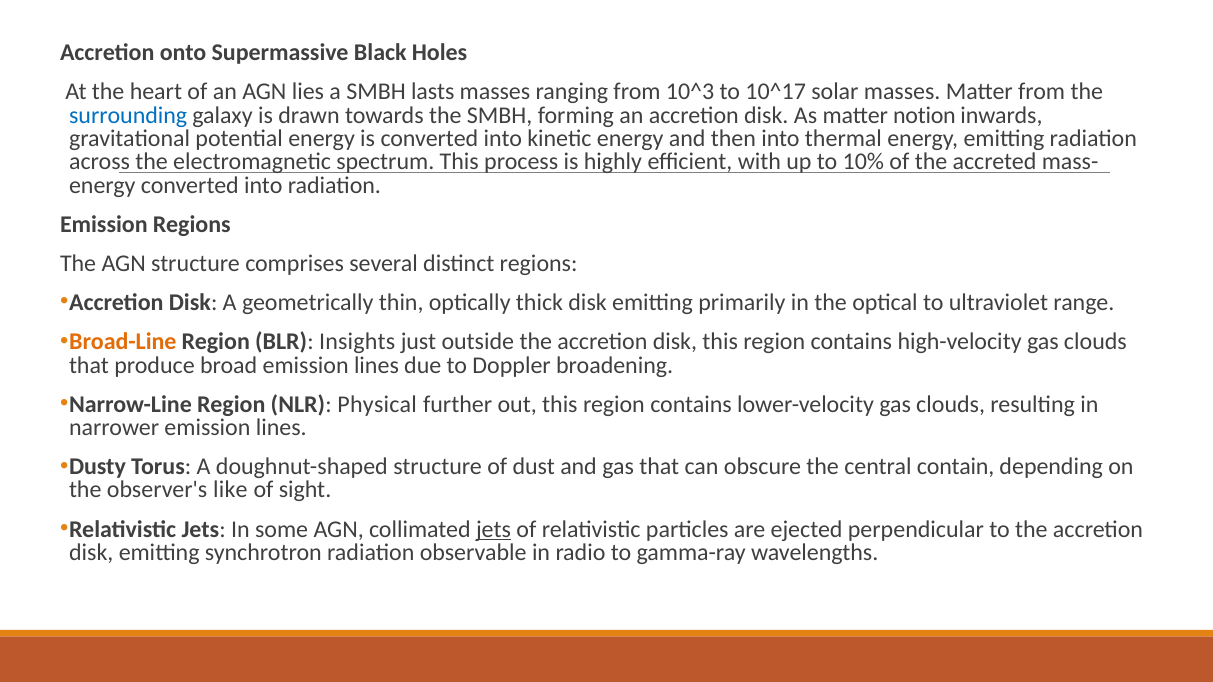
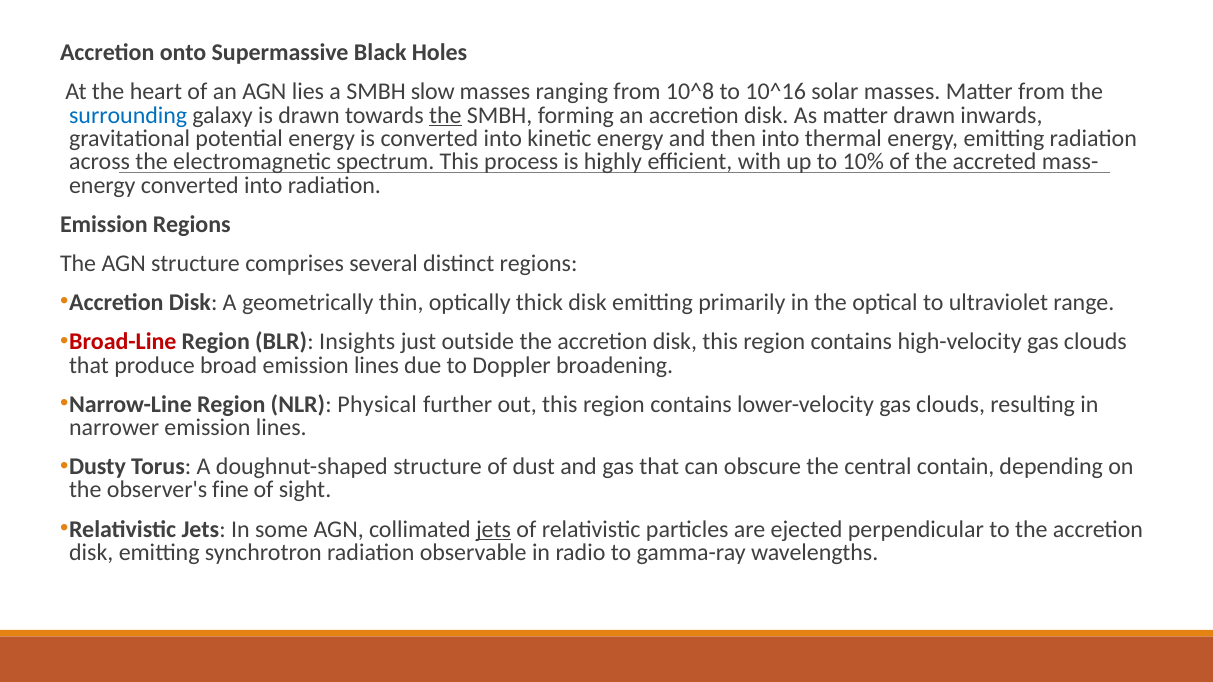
lasts: lasts -> slow
10^3: 10^3 -> 10^8
10^17: 10^17 -> 10^16
the at (445, 115) underline: none -> present
matter notion: notion -> drawn
Broad-Line colour: orange -> red
like: like -> fine
